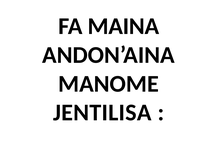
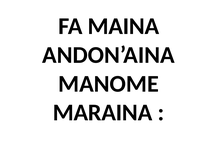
JENTILISA: JENTILISA -> MARAINA
